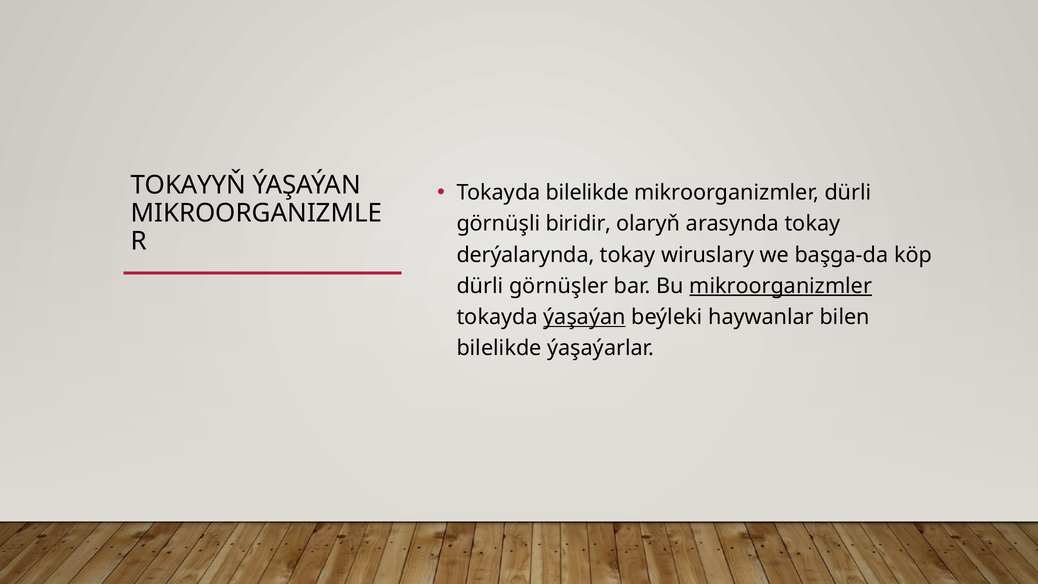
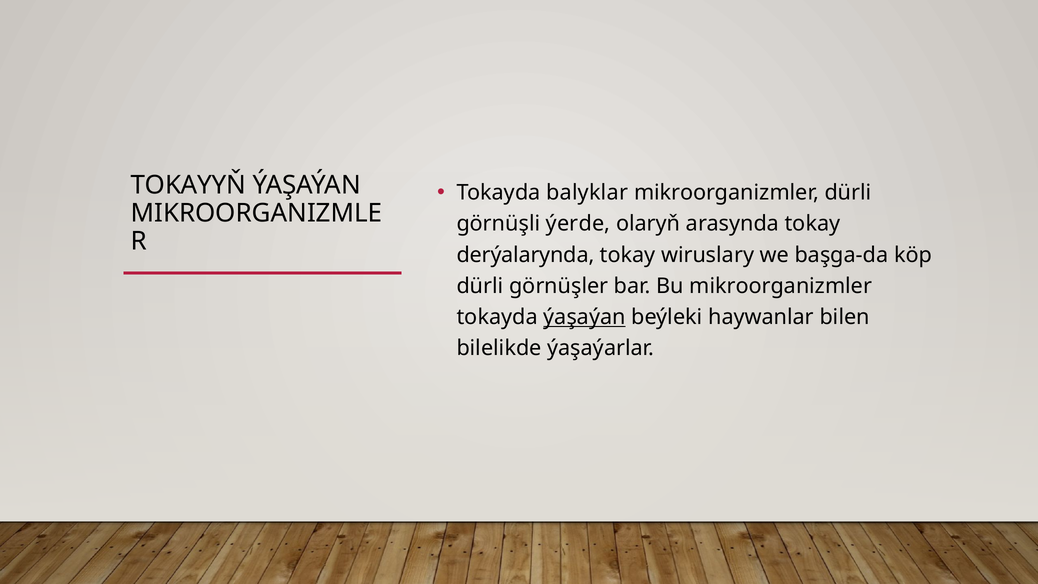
Tokayda bilelikde: bilelikde -> balyklar
biridir: biridir -> ýerde
mikroorganizmler at (781, 286) underline: present -> none
